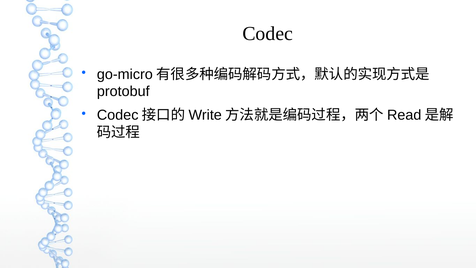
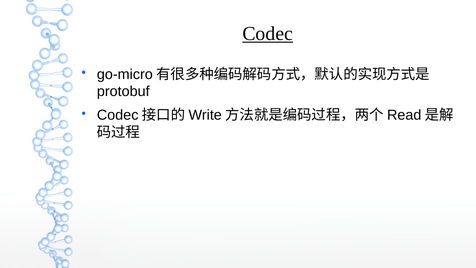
Codec underline: none -> present
